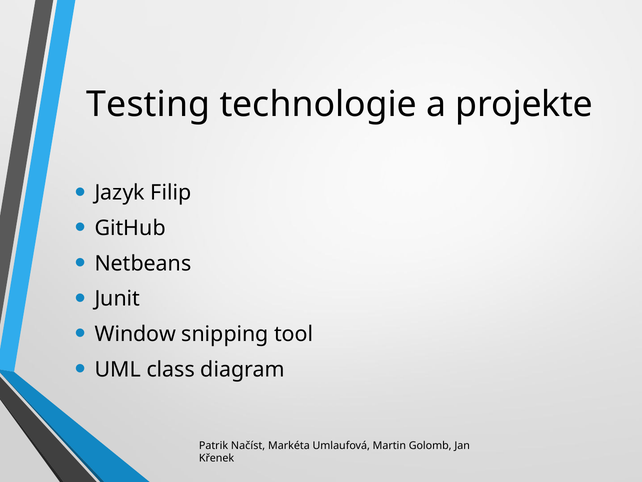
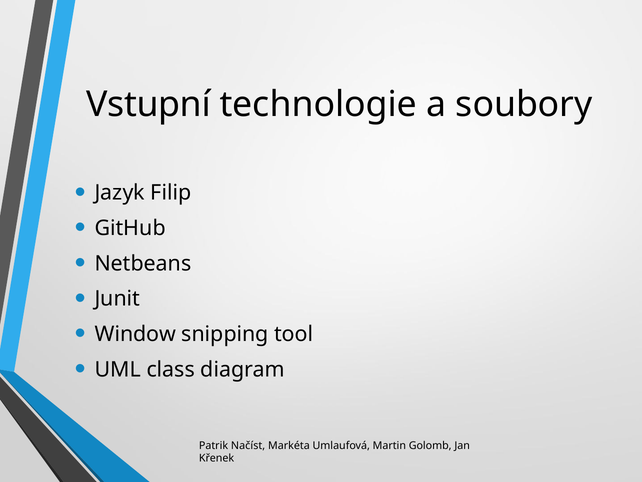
Testing: Testing -> Vstupní
projekte: projekte -> soubory
